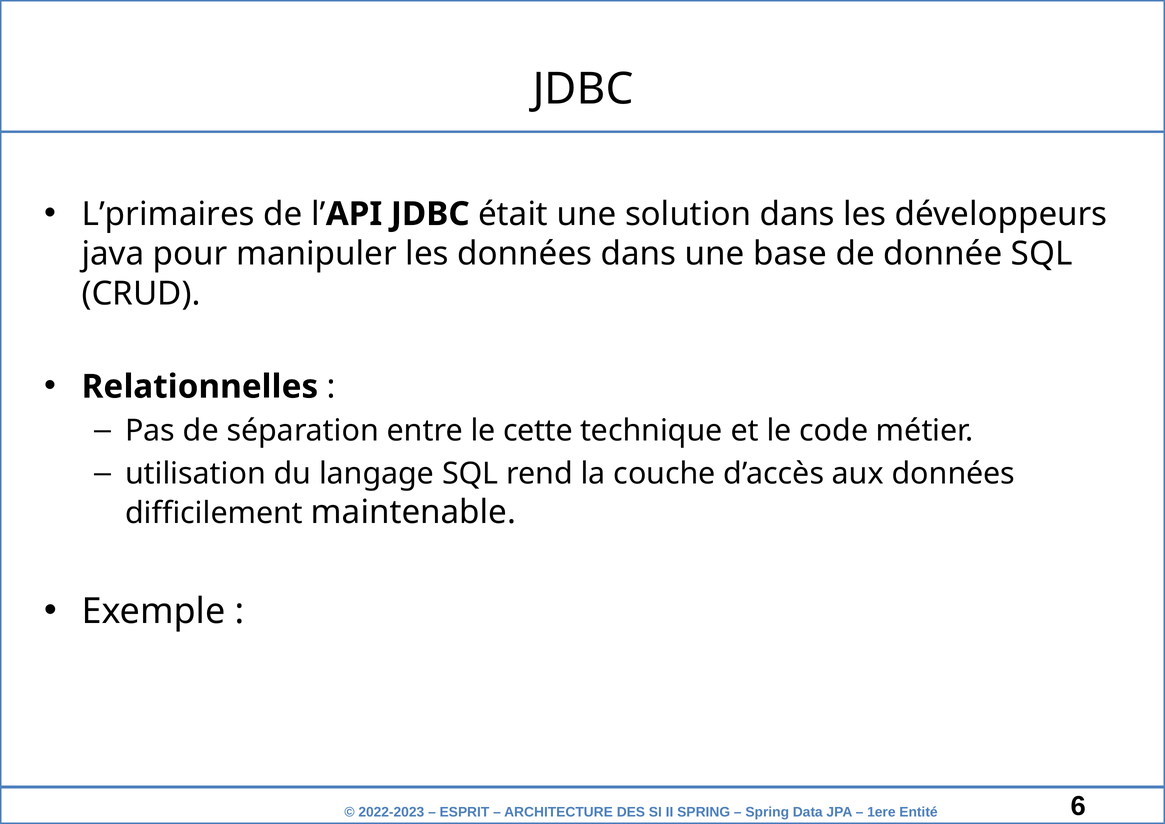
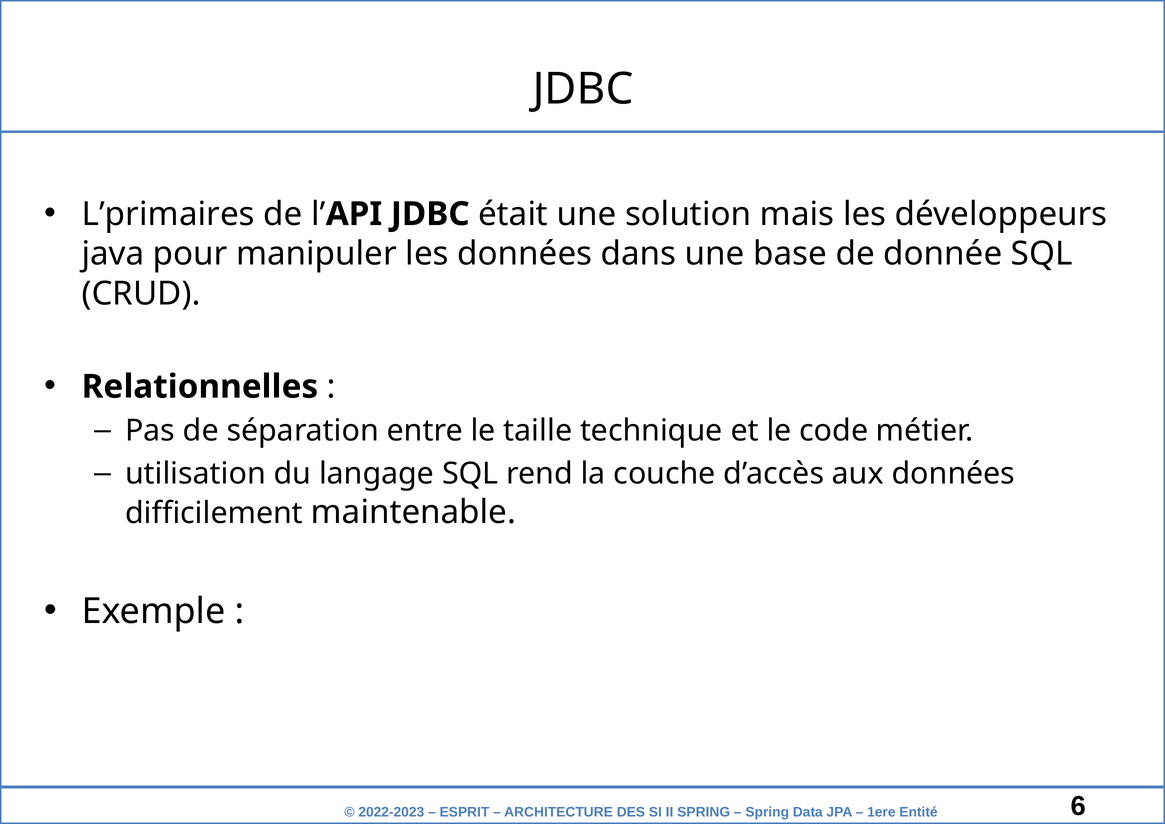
solution dans: dans -> mais
cette: cette -> taille
